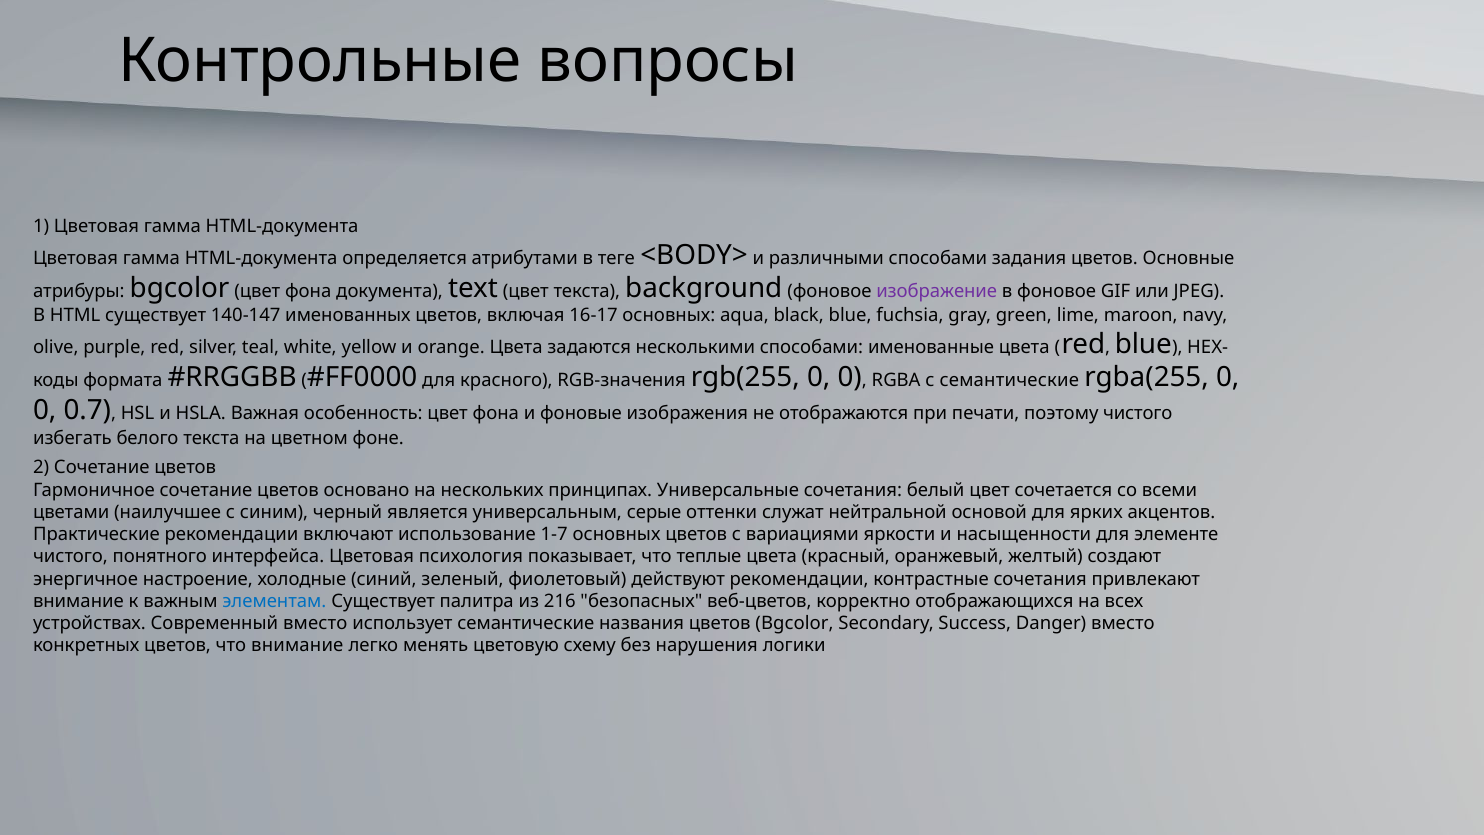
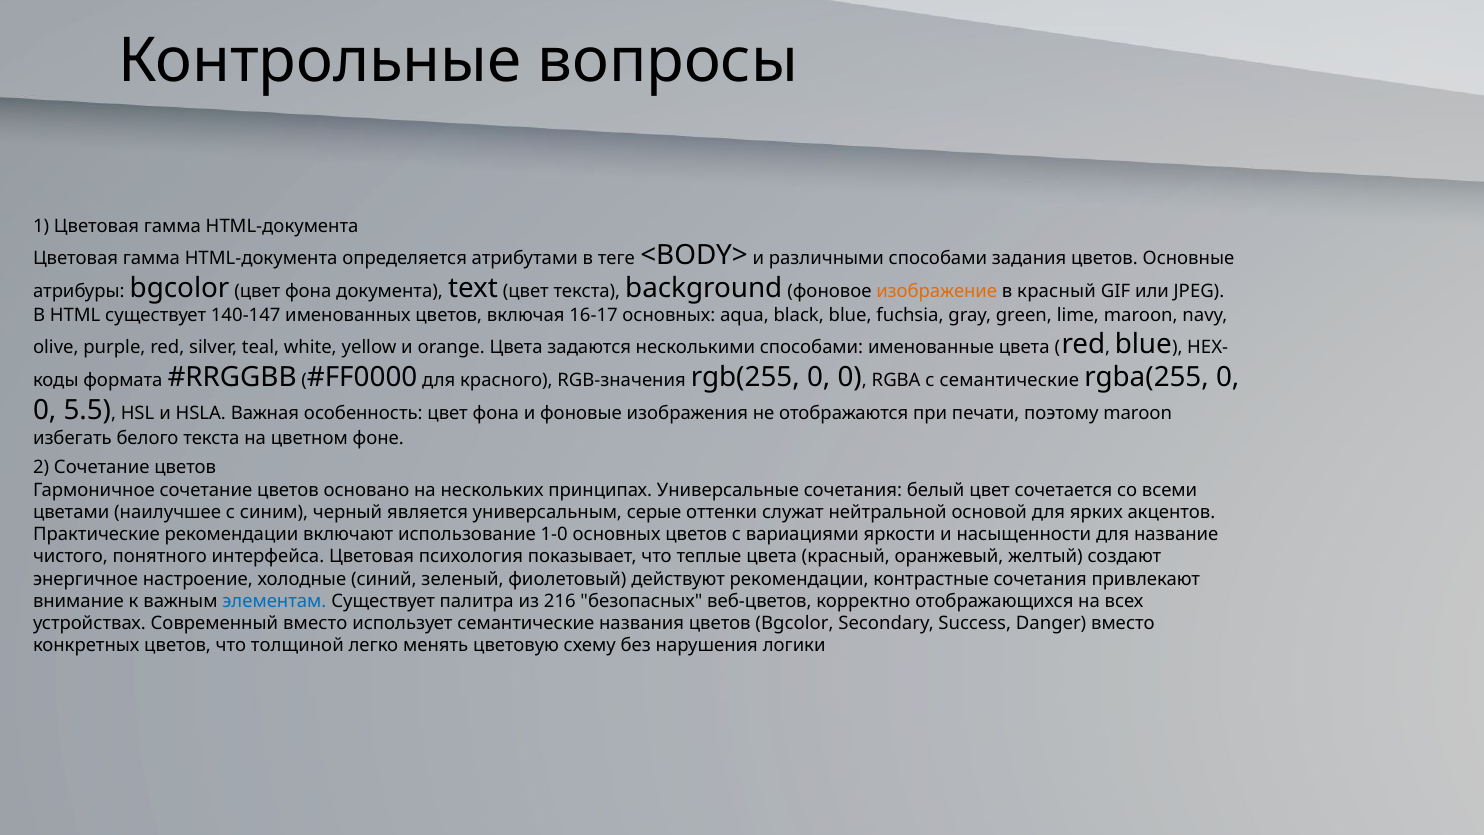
изображение colour: purple -> orange
в фоновое: фоновое -> красный
0.7: 0.7 -> 5.5
поэтому чистого: чистого -> maroon
1-7: 1-7 -> 1-0
элементе: элементе -> название
что внимание: внимание -> толщиной
